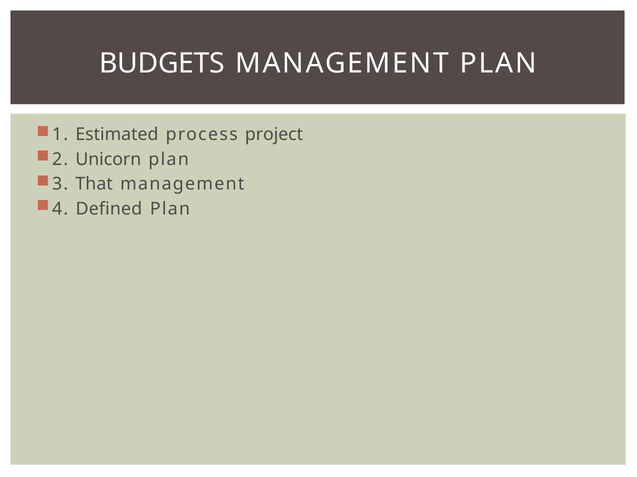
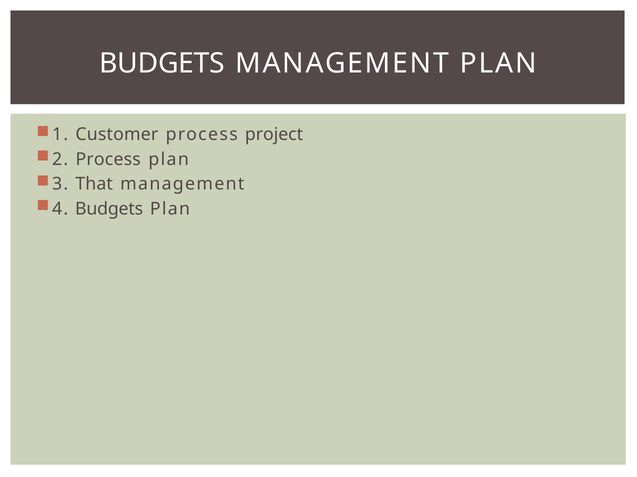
Estimated: Estimated -> Customer
2 Unicorn: Unicorn -> Process
4 Defined: Defined -> Budgets
